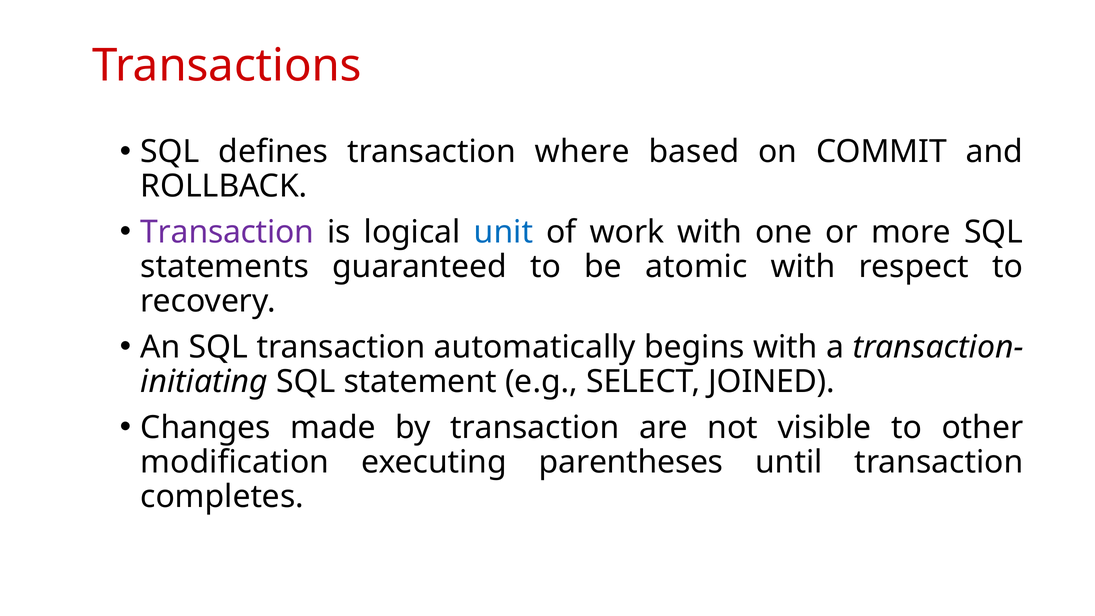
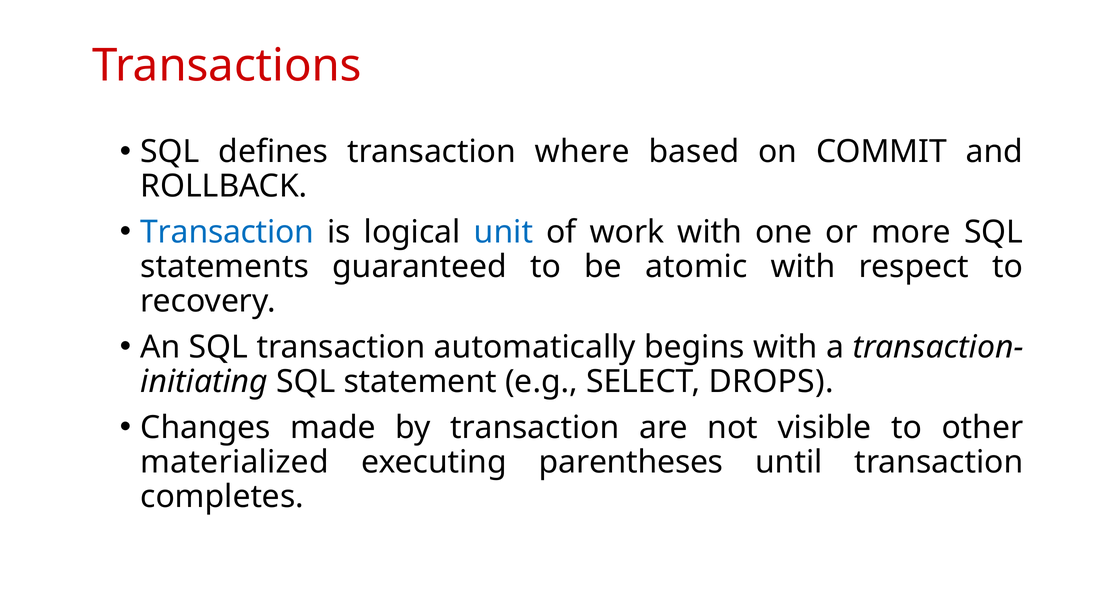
Transaction at (227, 232) colour: purple -> blue
JOINED: JOINED -> DROPS
modification: modification -> materialized
